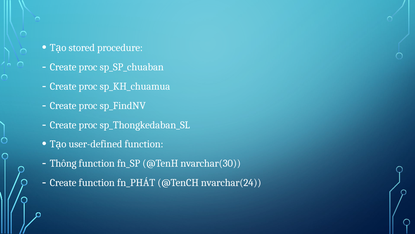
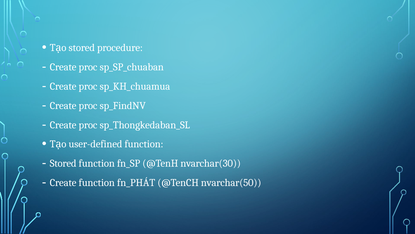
Thông at (63, 163): Thông -> Stored
nvarchar(24: nvarchar(24 -> nvarchar(50
